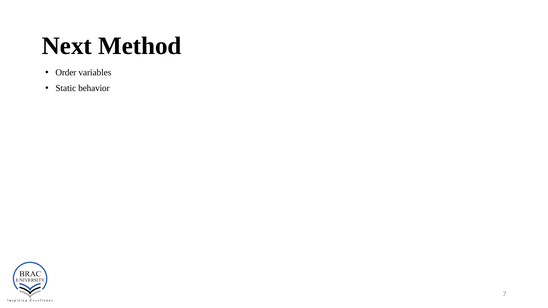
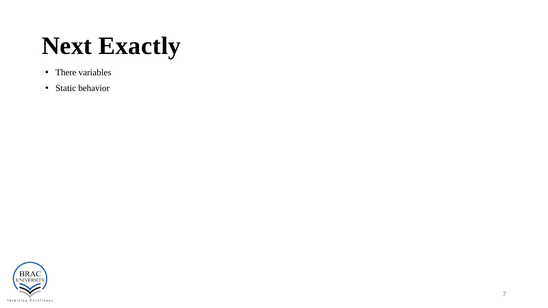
Method: Method -> Exactly
Order: Order -> There
